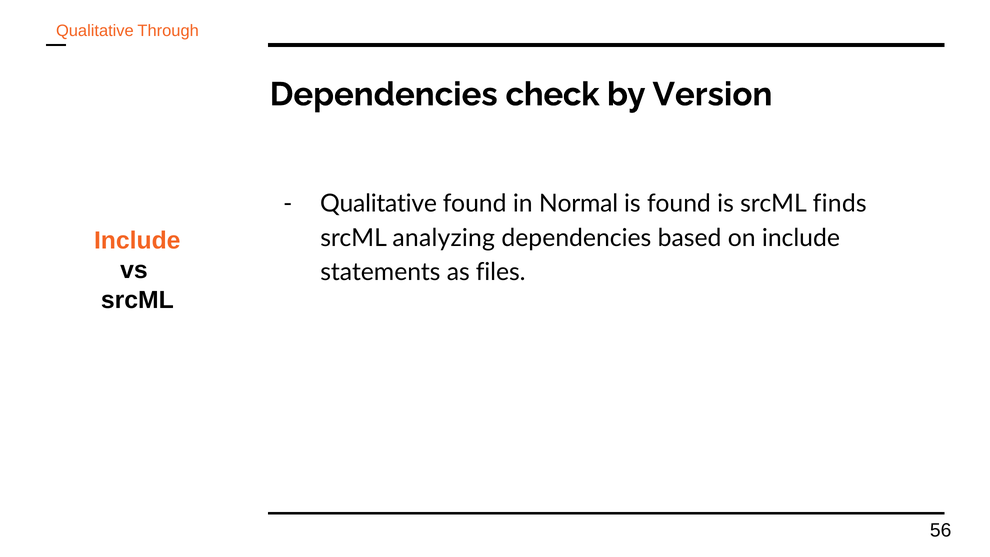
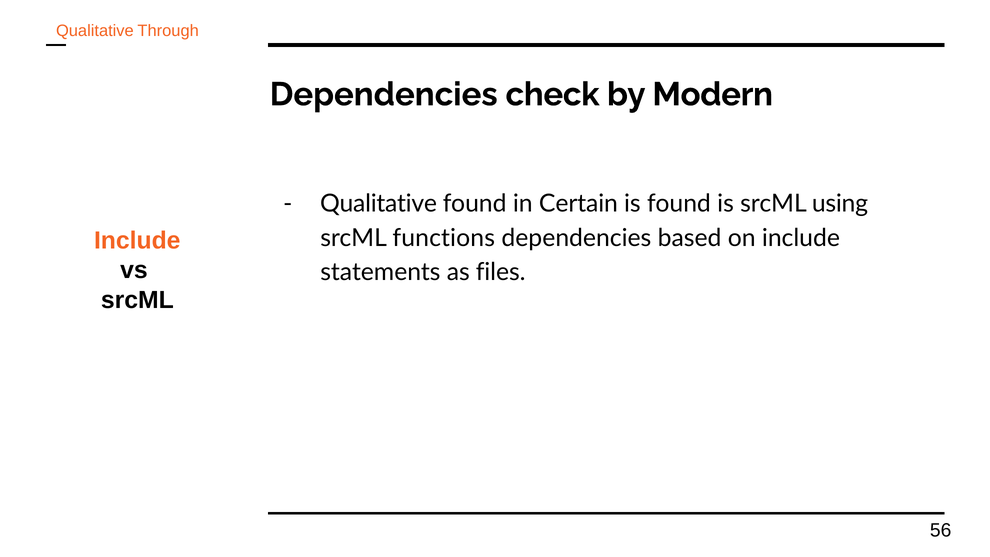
Version: Version -> Modern
Normal: Normal -> Certain
finds: finds -> using
analyzing: analyzing -> functions
